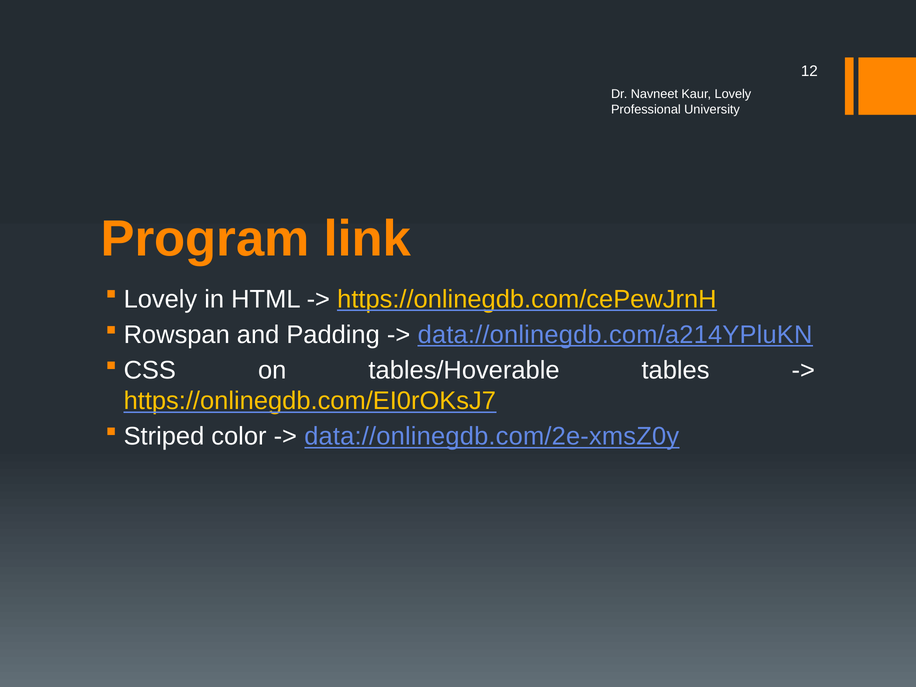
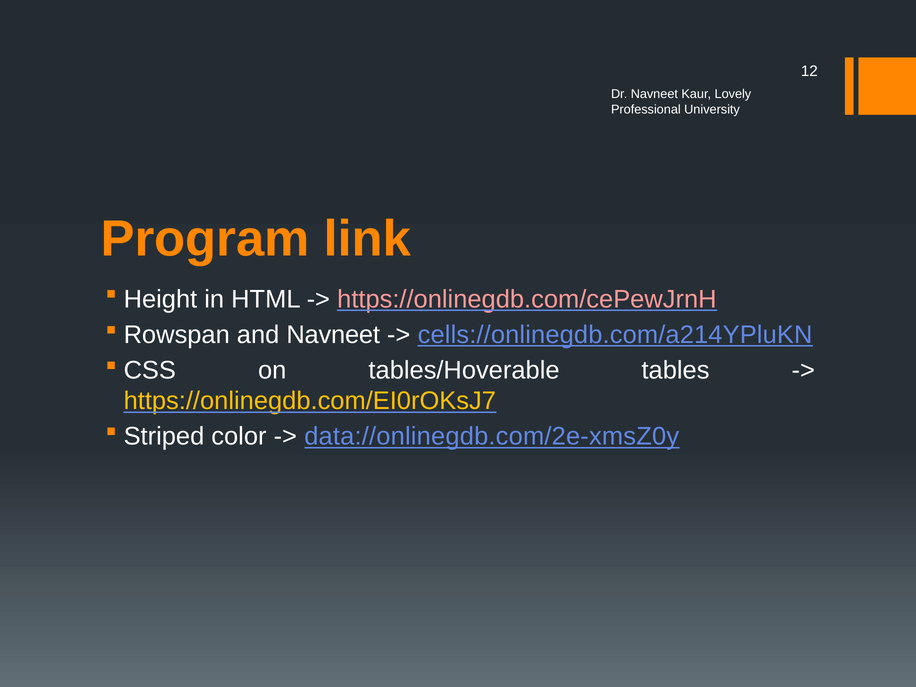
Lovely at (160, 299): Lovely -> Height
https://onlinegdb.com/cePewJrnH colour: yellow -> pink
and Padding: Padding -> Navneet
data://onlinegdb.com/a214YPluKN: data://onlinegdb.com/a214YPluKN -> cells://onlinegdb.com/a214YPluKN
